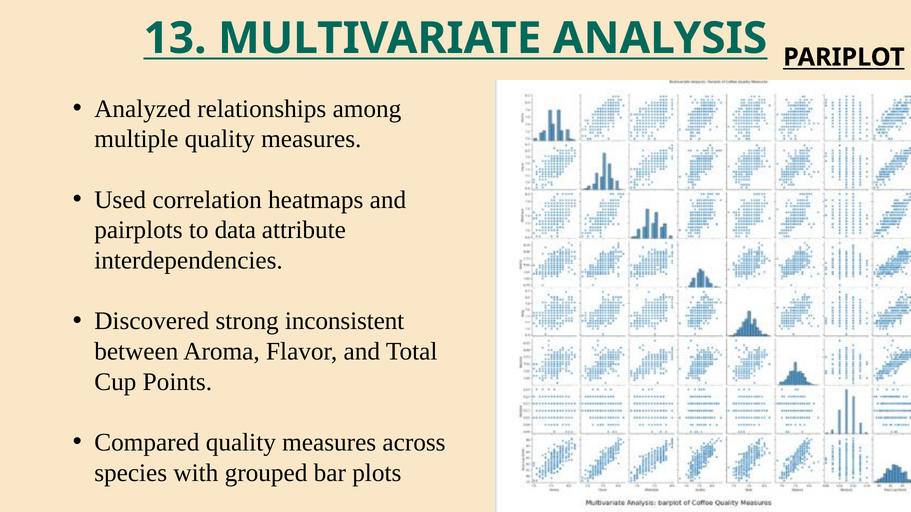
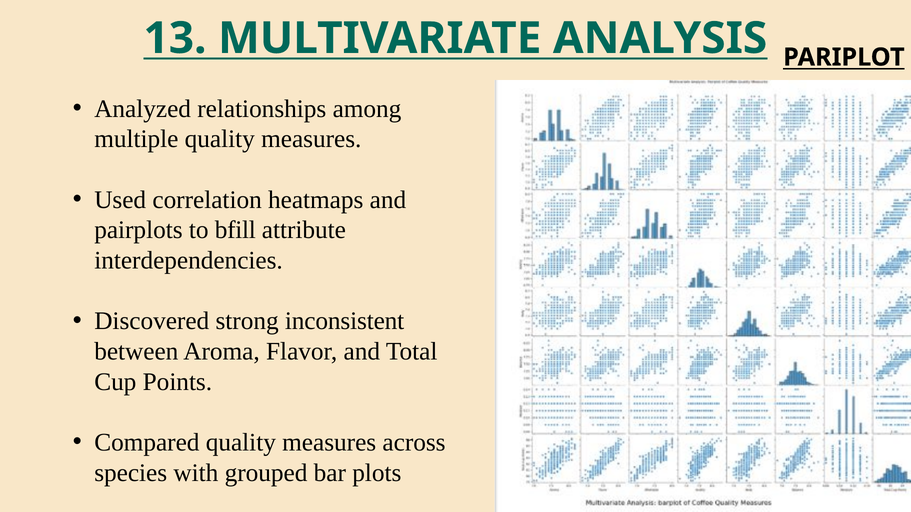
data: data -> bfill
